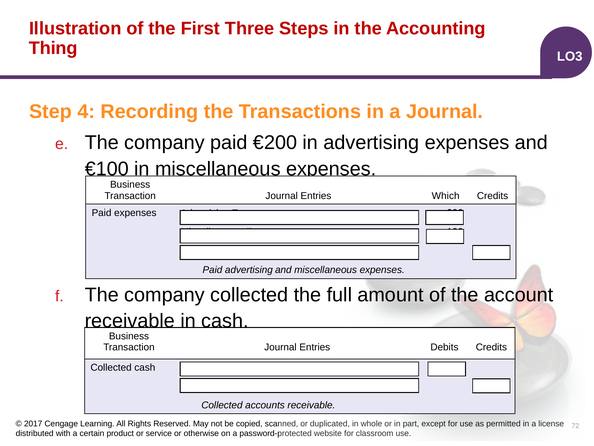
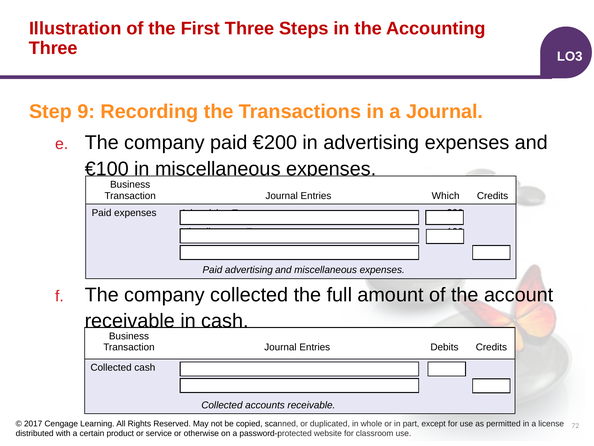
Thing at (53, 48): Thing -> Three
4: 4 -> 9
